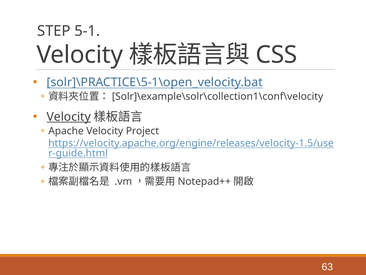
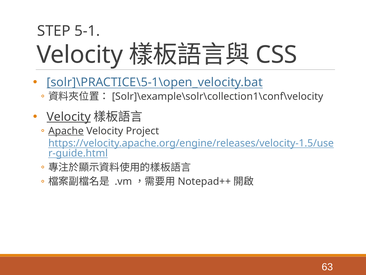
Apache underline: none -> present
